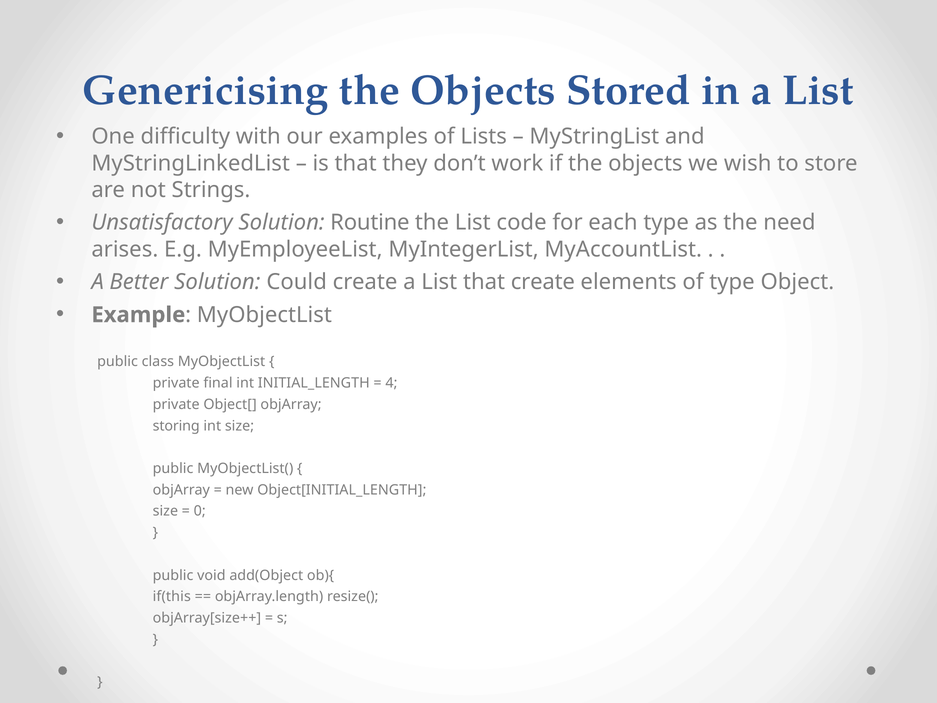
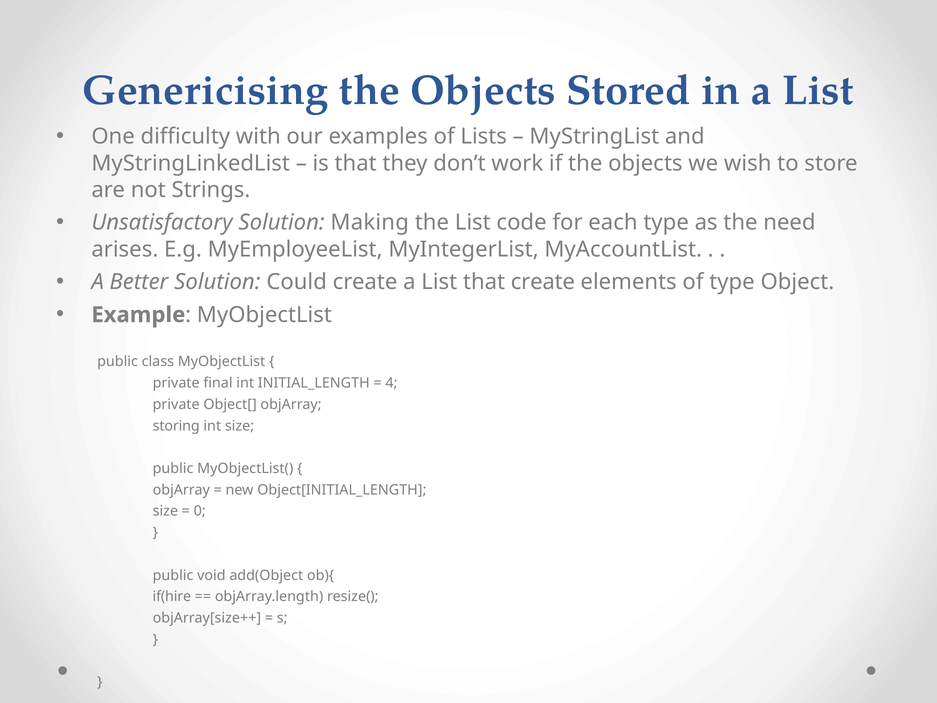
Routine: Routine -> Making
if(this: if(this -> if(hire
